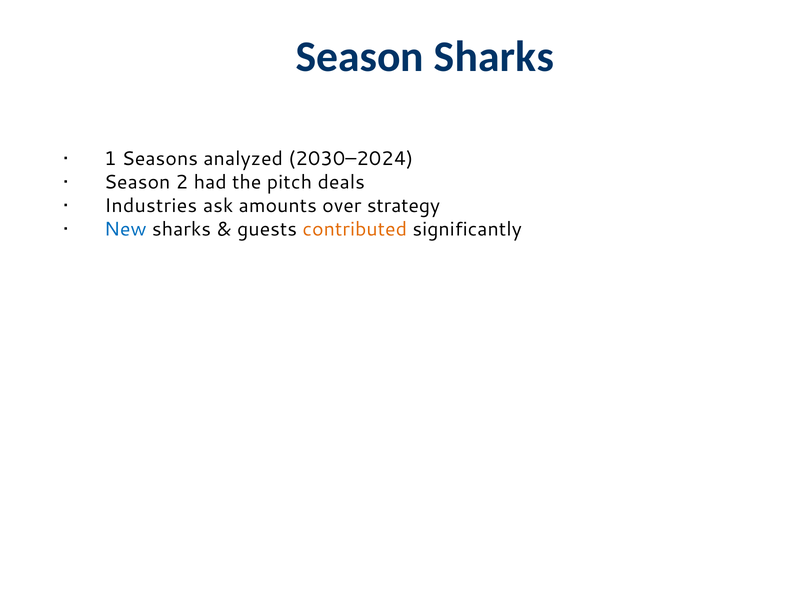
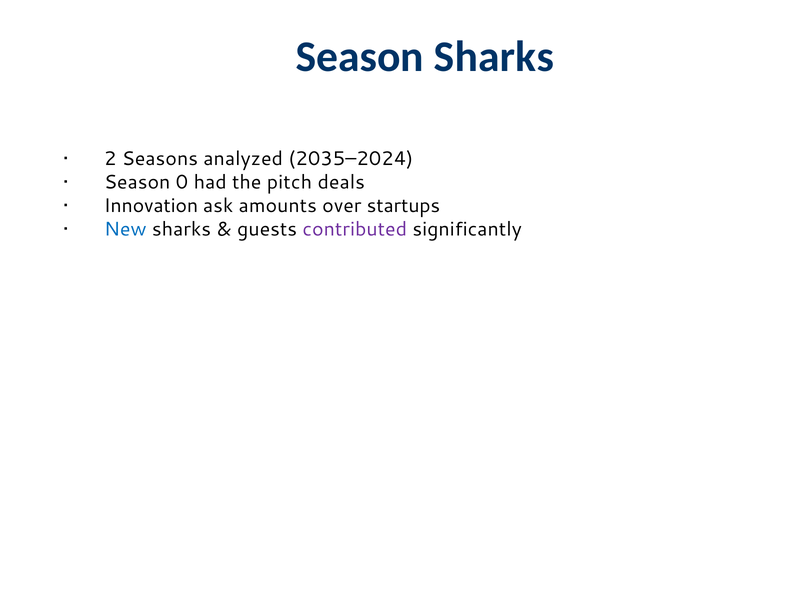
1: 1 -> 2
2030–2024: 2030–2024 -> 2035–2024
2: 2 -> 0
Industries: Industries -> Innovation
strategy: strategy -> startups
contributed colour: orange -> purple
